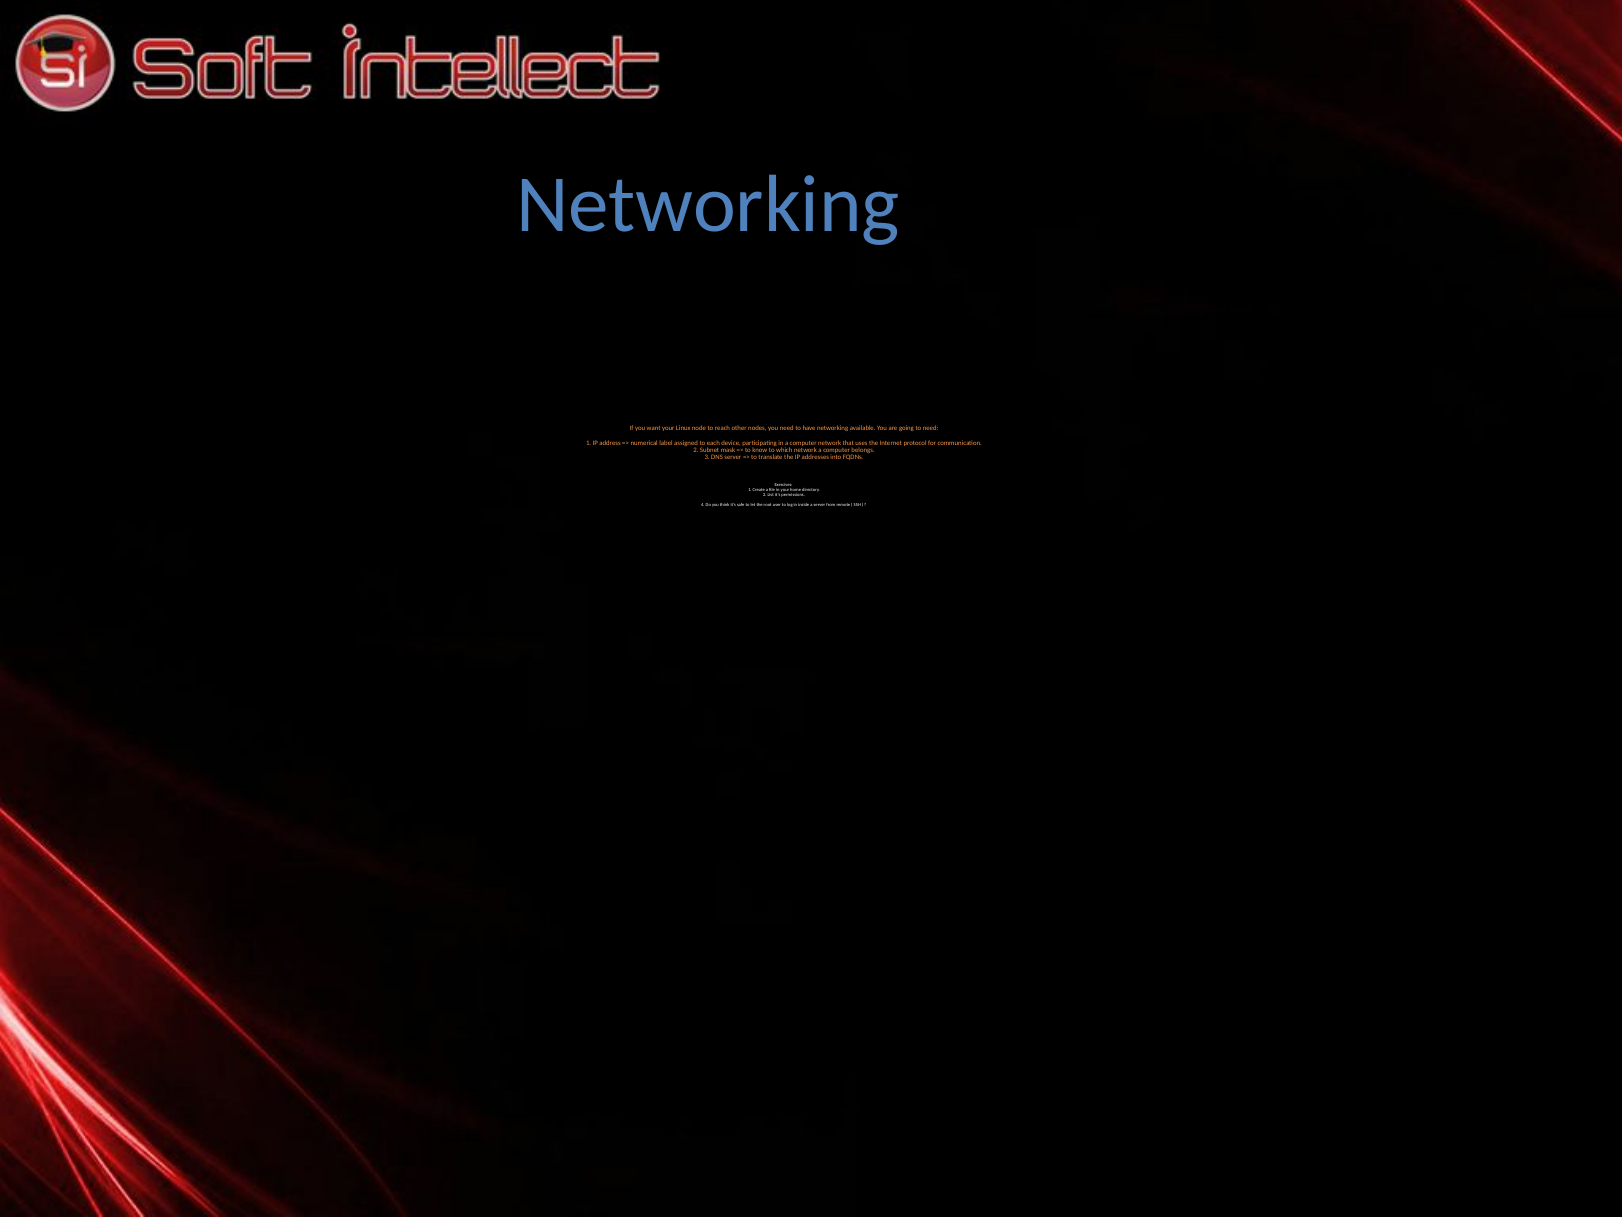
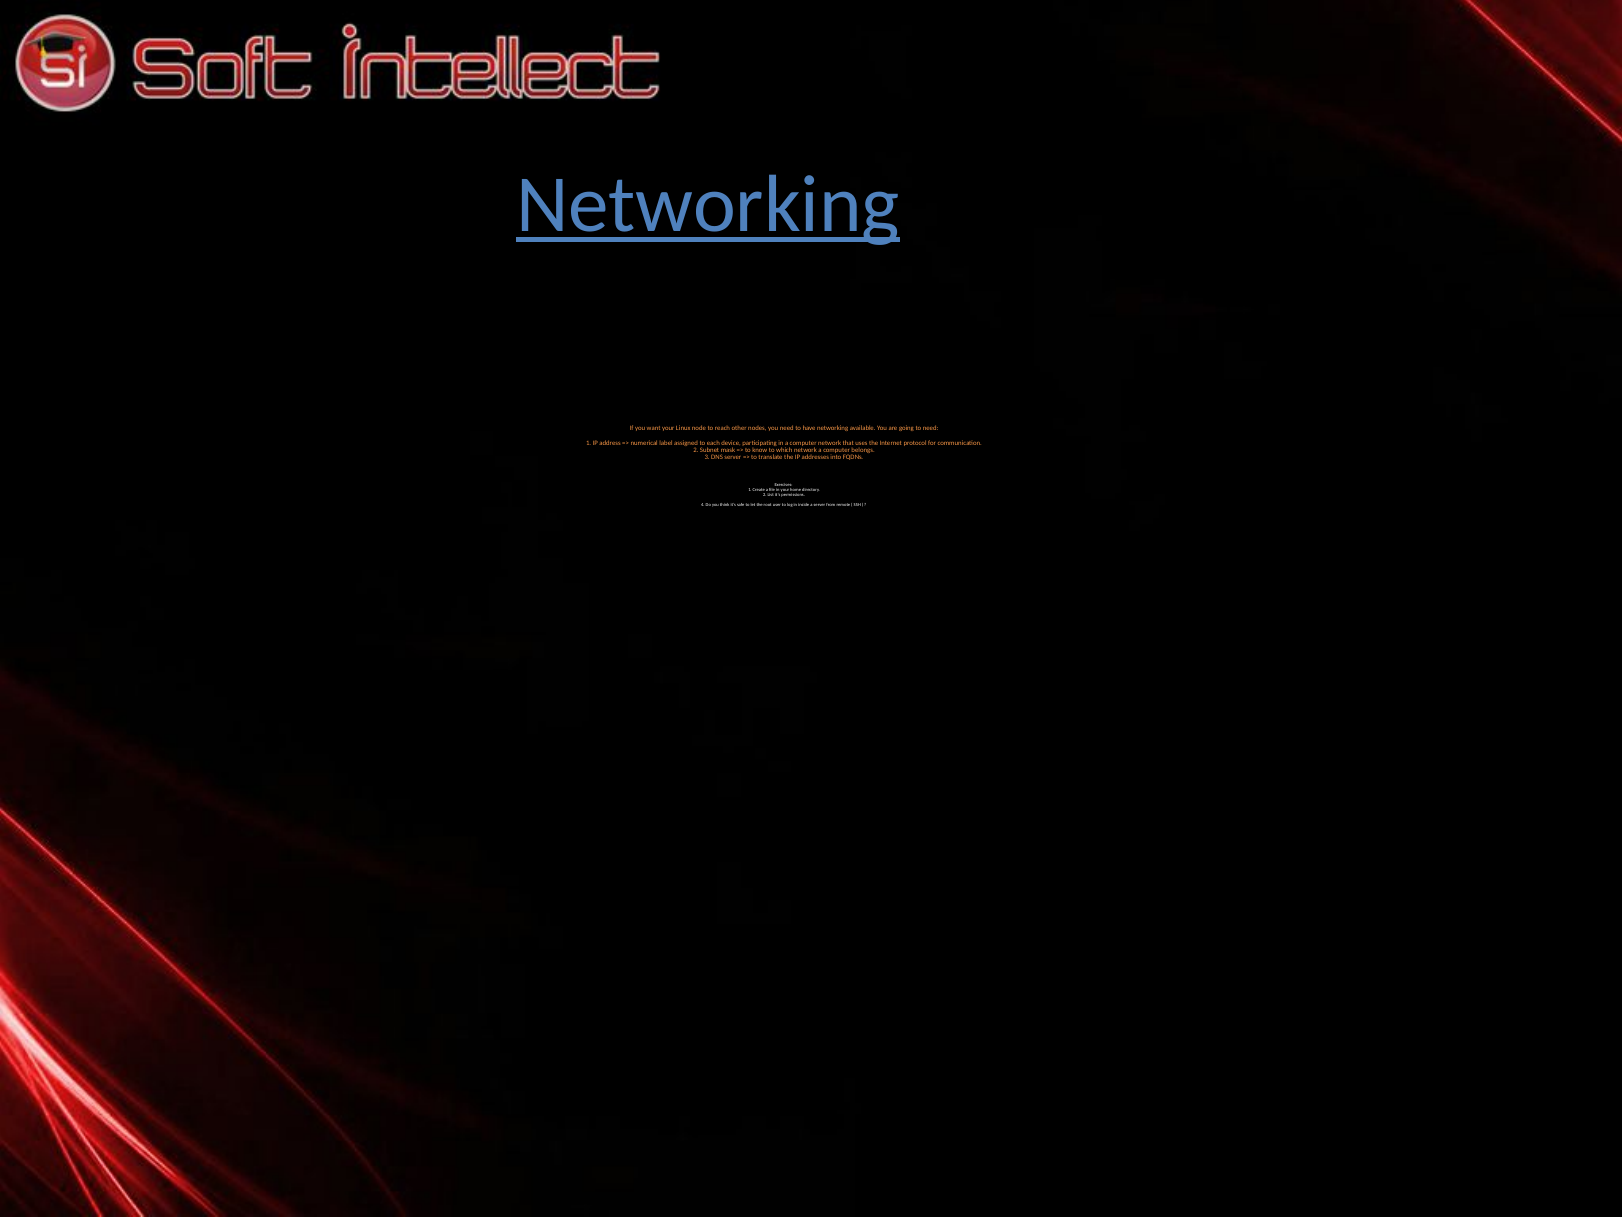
Networking at (708, 205) underline: none -> present
